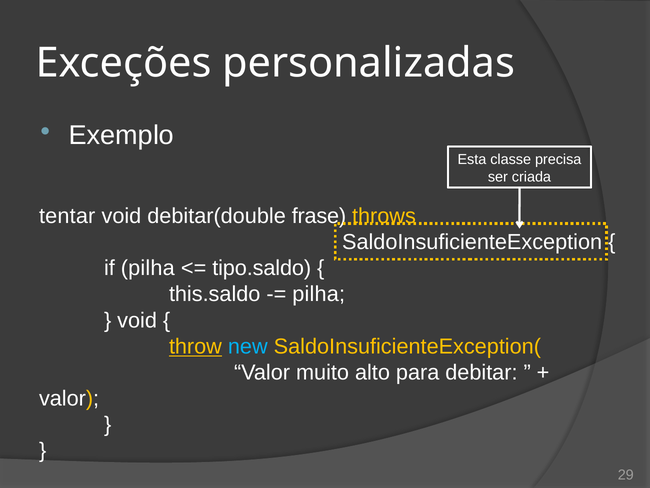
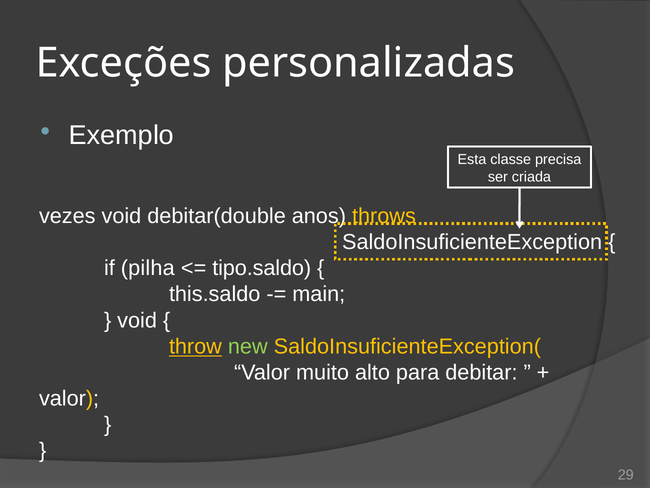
tentar: tentar -> vezes
frase: frase -> anos
pilha at (319, 294): pilha -> main
new colour: light blue -> light green
